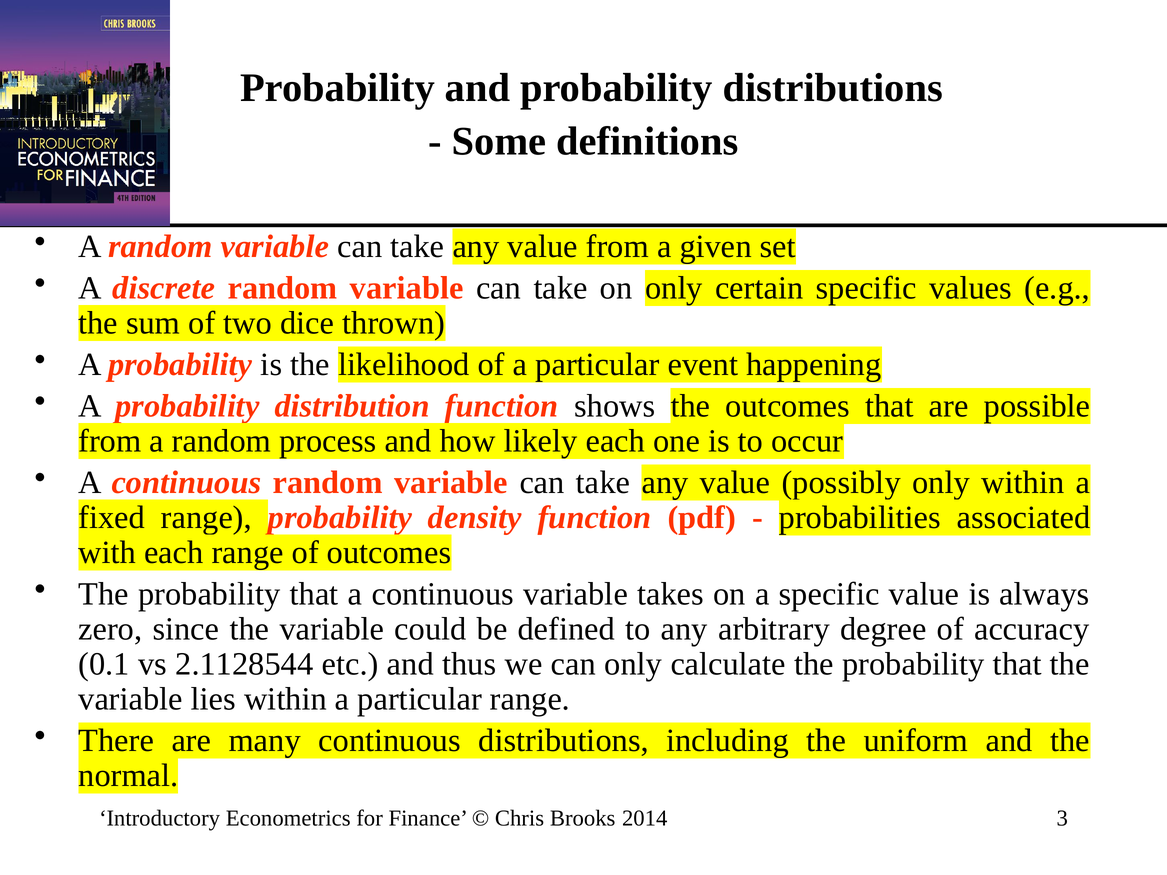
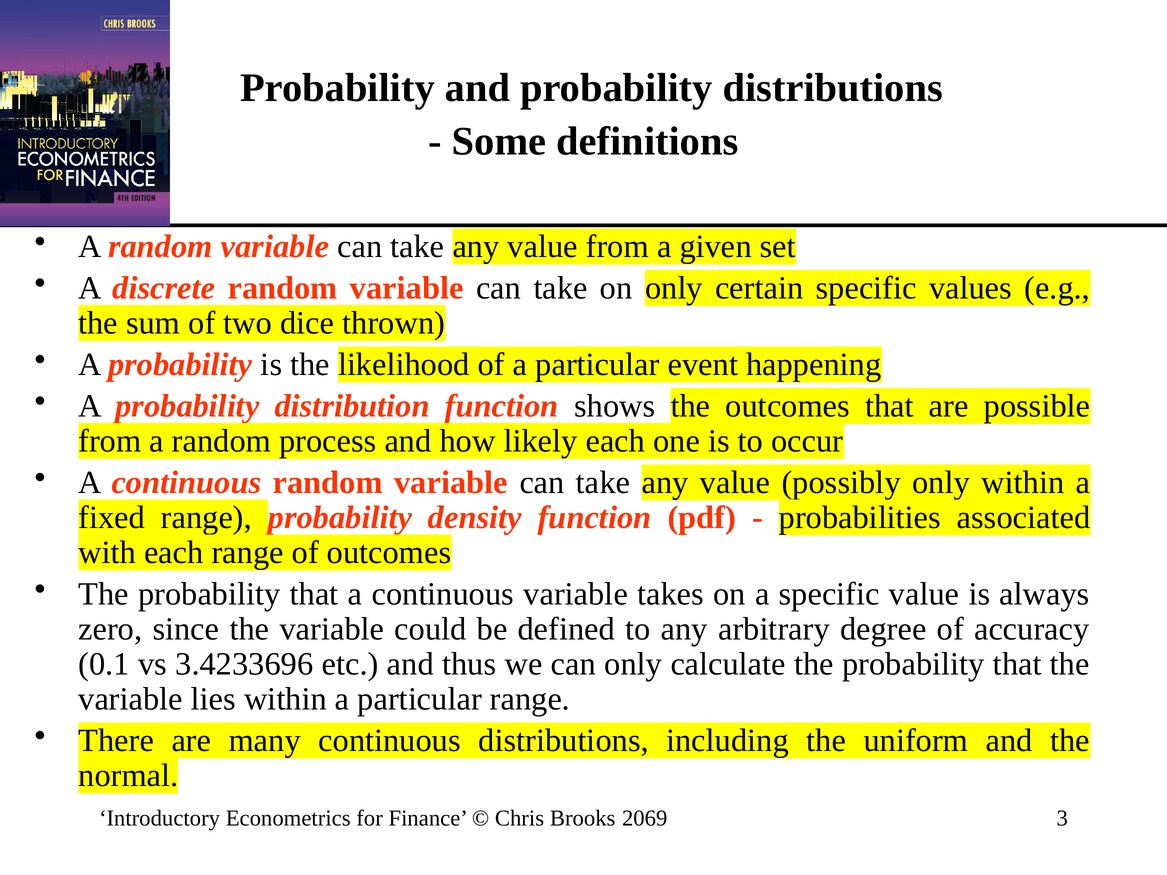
2.1128544: 2.1128544 -> 3.4233696
2014: 2014 -> 2069
